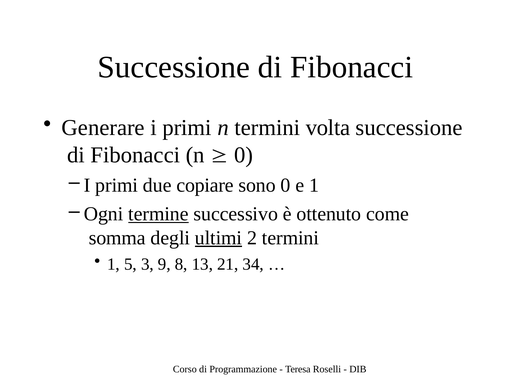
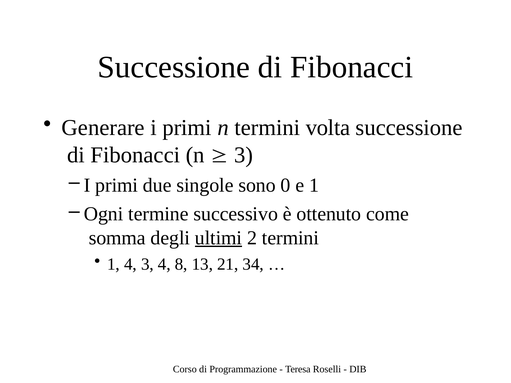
0 at (244, 155): 0 -> 3
copiare: copiare -> singole
termine underline: present -> none
1 5: 5 -> 4
3 9: 9 -> 4
